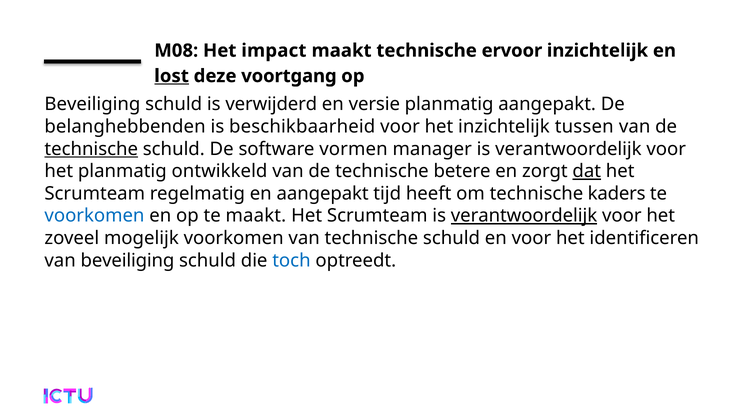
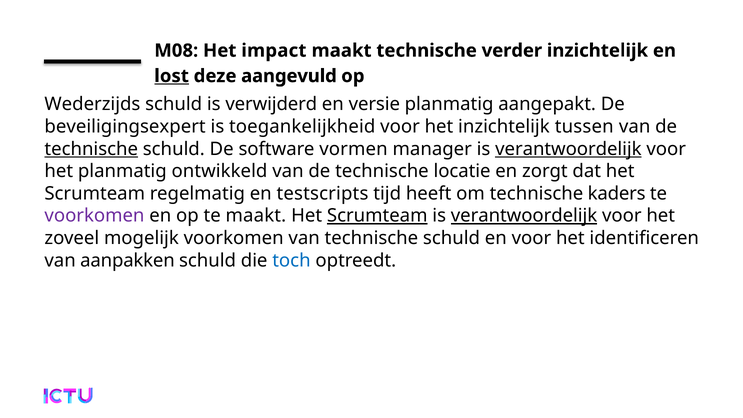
ervoor: ervoor -> verder
voortgang: voortgang -> aangevuld
Beveiliging at (92, 104): Beveiliging -> Wederzijds
belanghebbenden: belanghebbenden -> beveiligingsexpert
beschikbaarheid: beschikbaarheid -> toegankelijkheid
verantwoordelijk at (568, 149) underline: none -> present
betere: betere -> locatie
dat underline: present -> none
en aangepakt: aangepakt -> testscripts
voorkomen at (94, 216) colour: blue -> purple
Scrumteam at (377, 216) underline: none -> present
van beveiliging: beveiliging -> aanpakken
